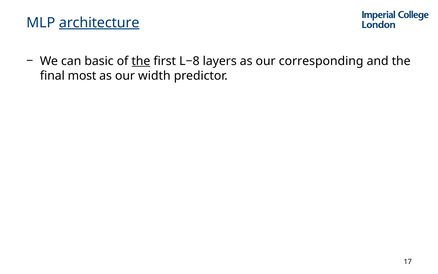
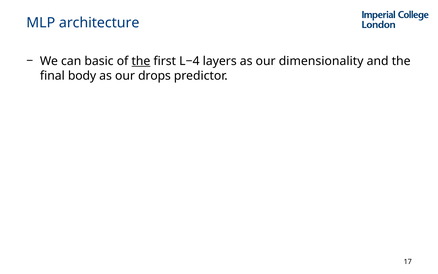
architecture underline: present -> none
L−8: L−8 -> L−4
corresponding: corresponding -> dimensionality
most: most -> body
width: width -> drops
